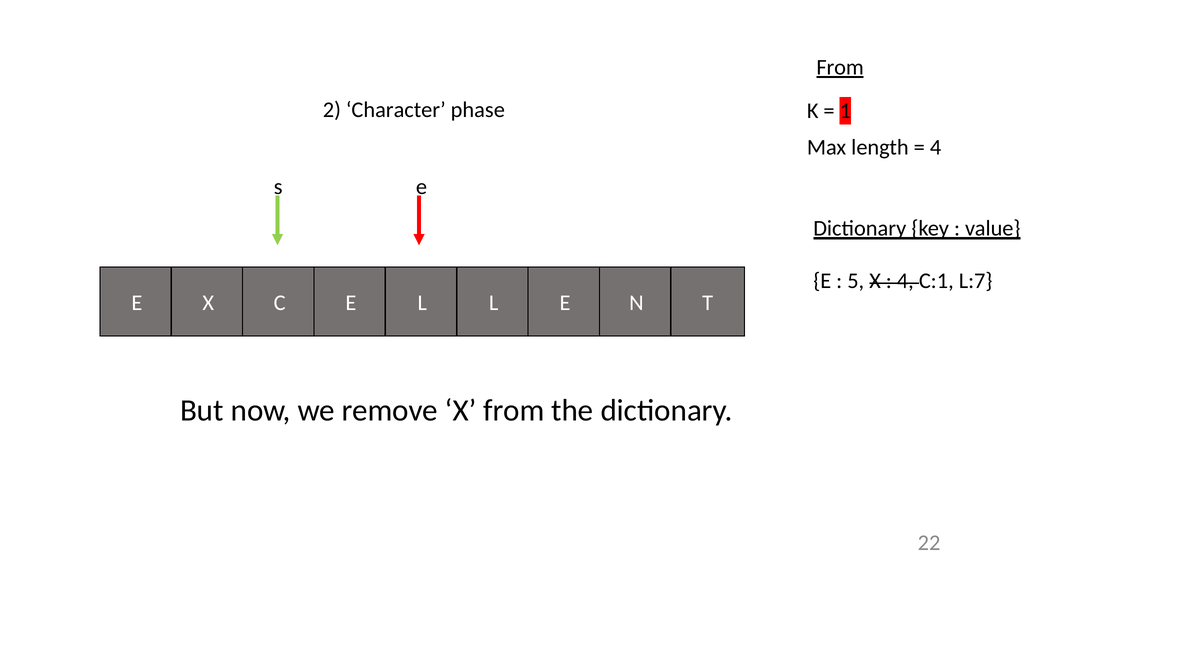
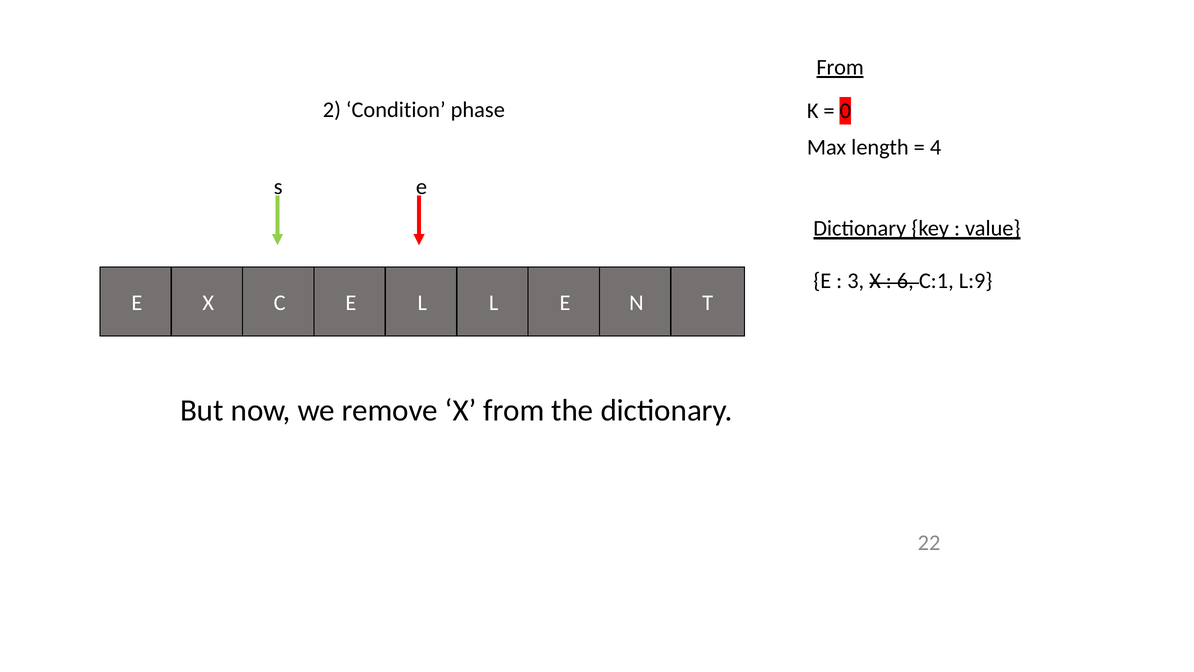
Character: Character -> Condition
1: 1 -> 0
5: 5 -> 3
4 at (905, 281): 4 -> 6
L:7: L:7 -> L:9
